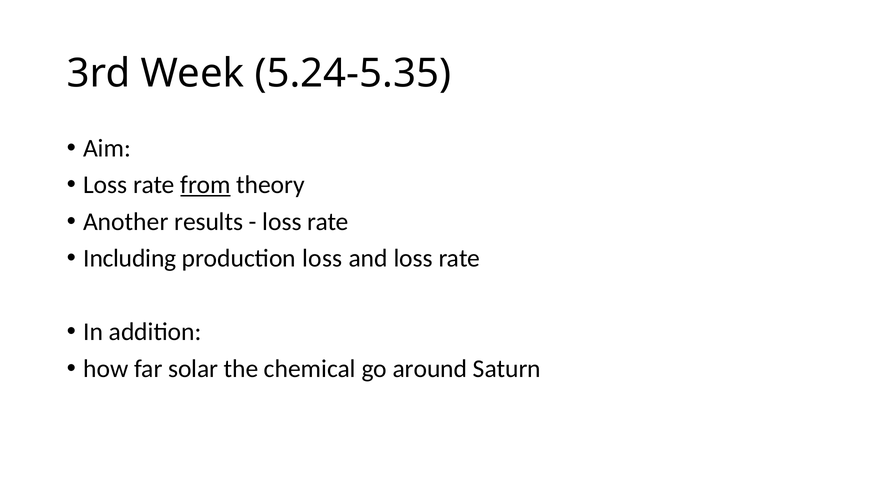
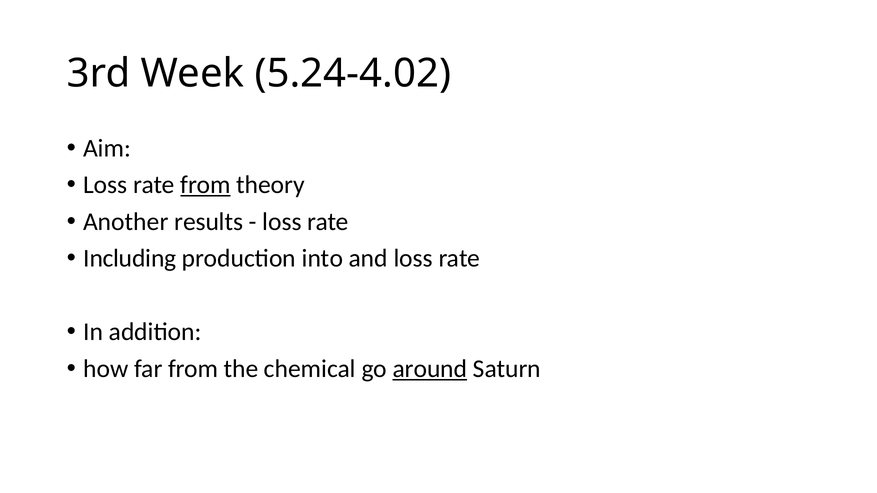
5.24-5.35: 5.24-5.35 -> 5.24-4.02
production loss: loss -> into
far solar: solar -> from
around underline: none -> present
